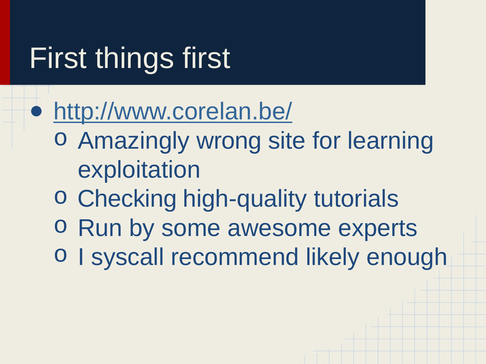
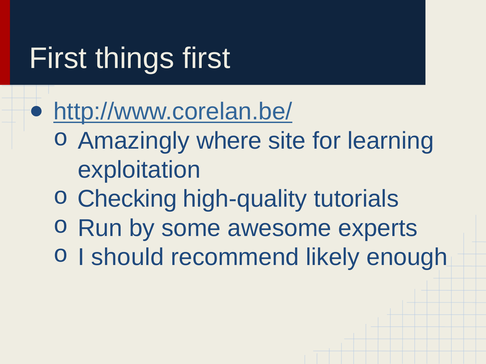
wrong: wrong -> where
syscall: syscall -> should
